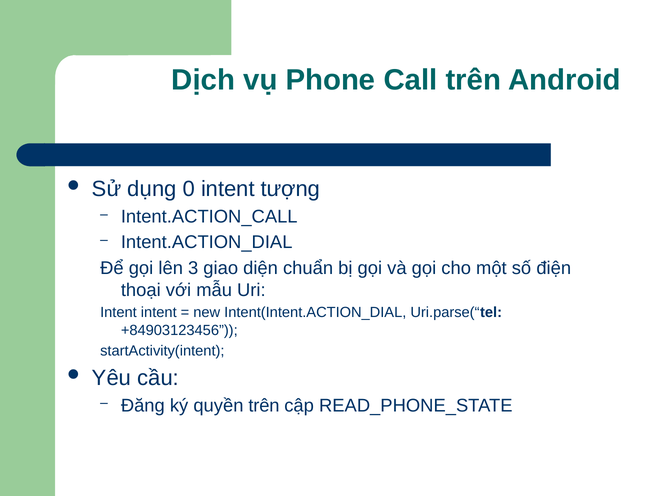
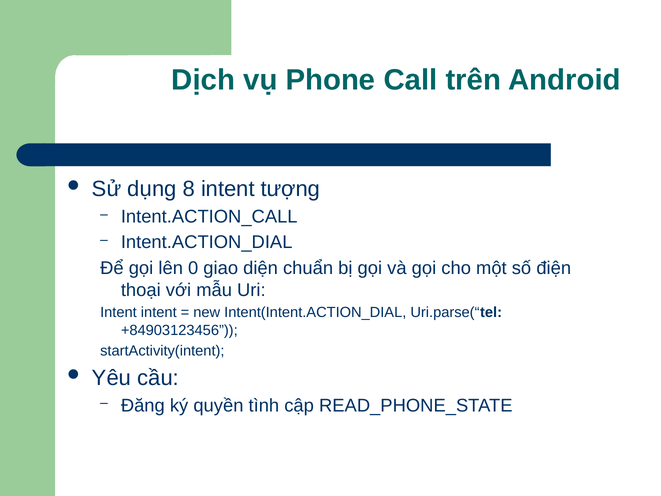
0: 0 -> 8
3: 3 -> 0
quyền trên: trên -> tình
